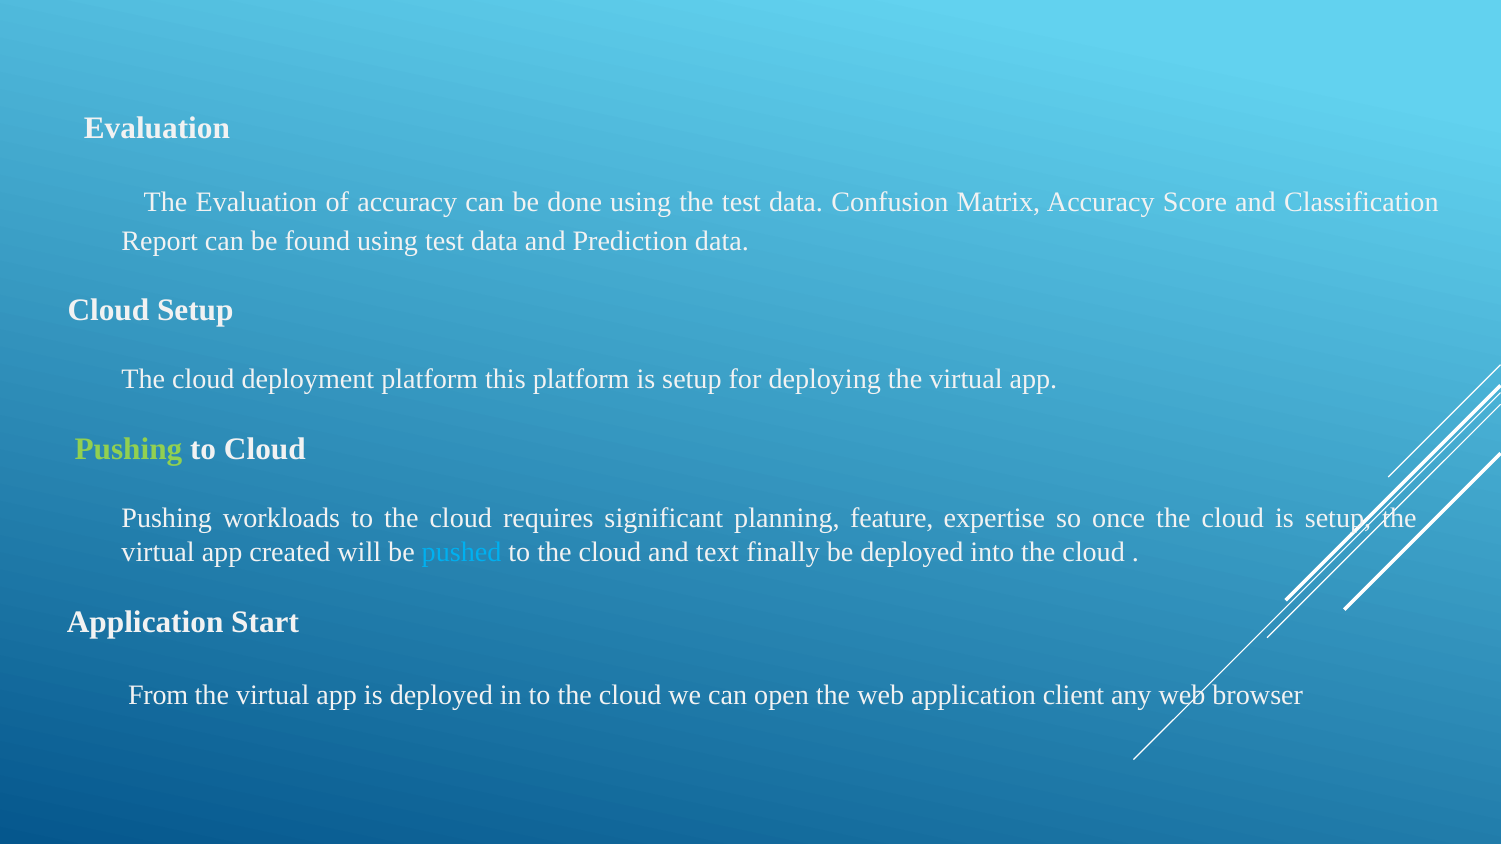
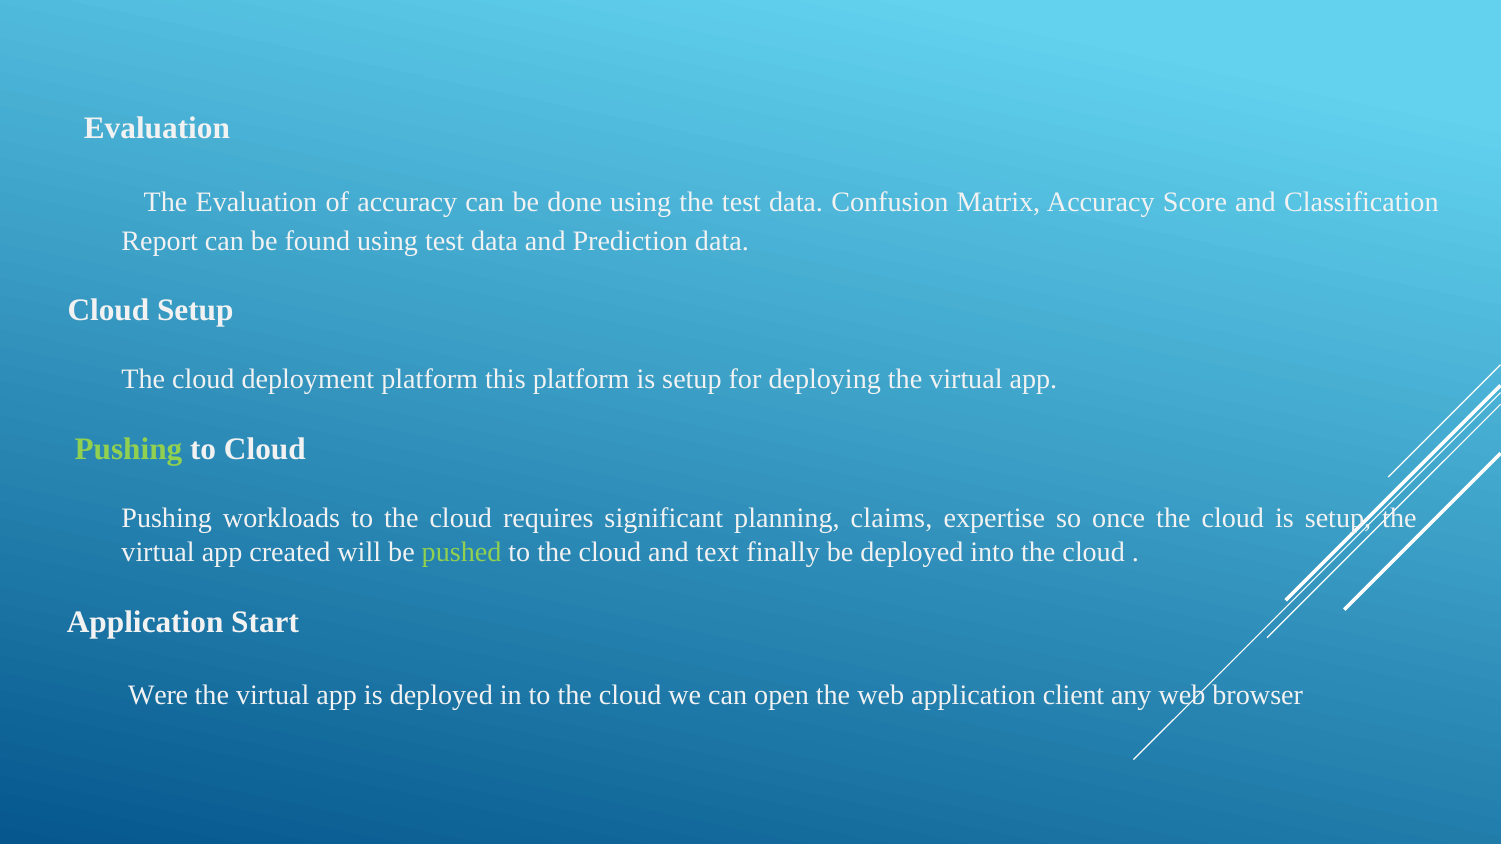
feature: feature -> claims
pushed colour: light blue -> light green
From: From -> Were
